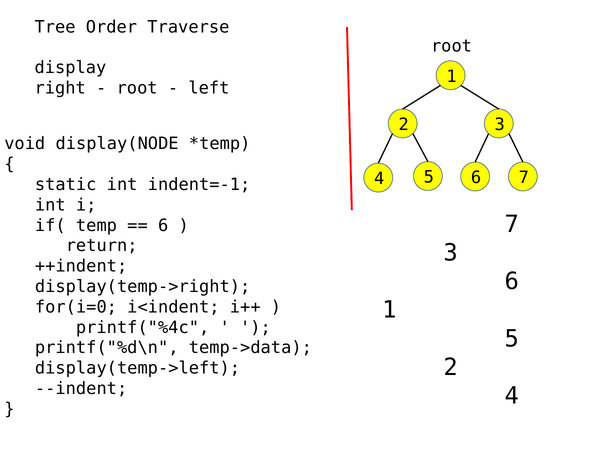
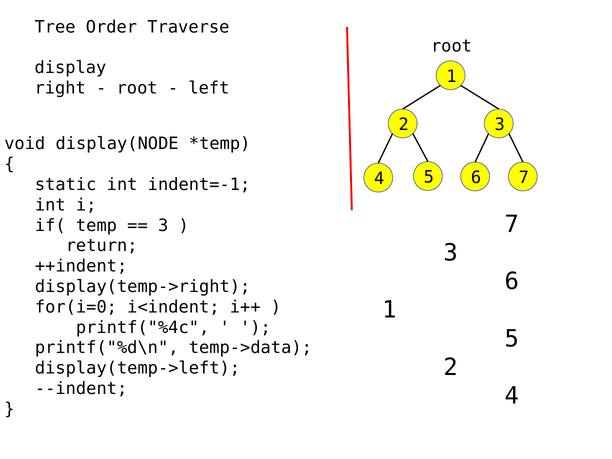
6 at (163, 225): 6 -> 3
